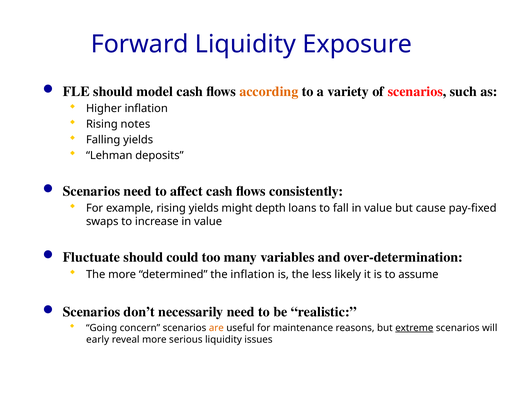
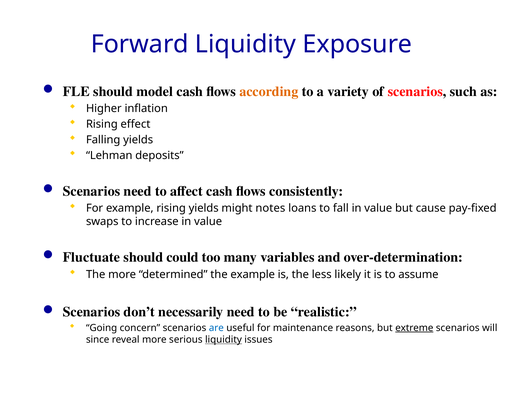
notes: notes -> effect
depth: depth -> notes
the inflation: inflation -> example
are colour: orange -> blue
early: early -> since
liquidity at (223, 340) underline: none -> present
